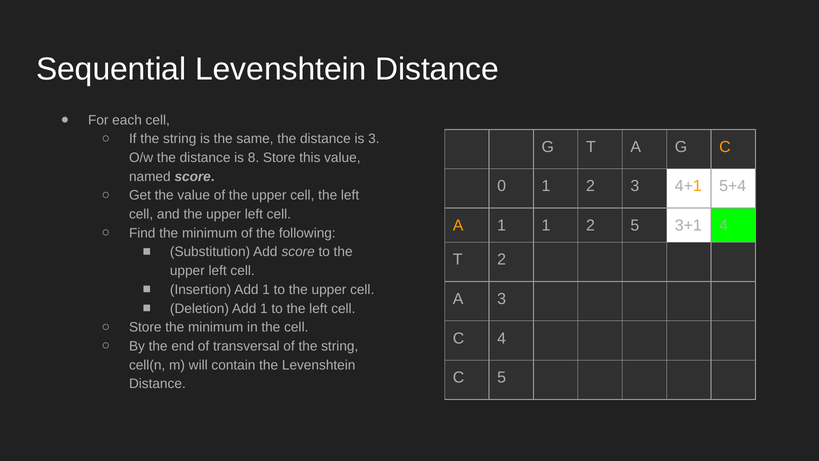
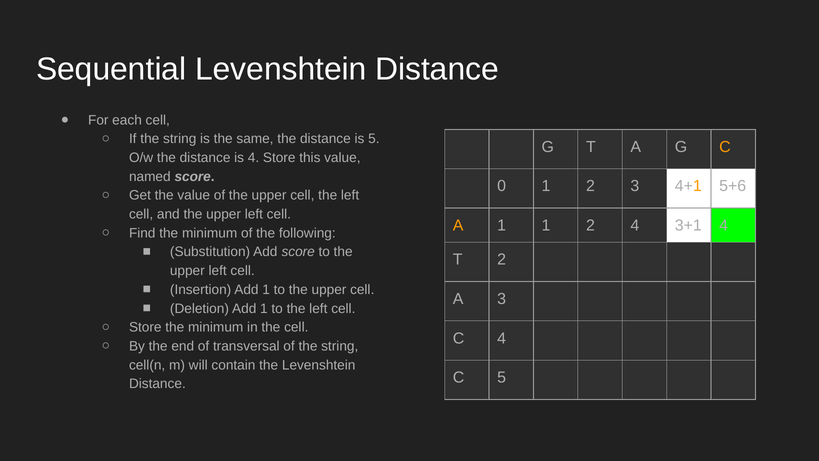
is 3: 3 -> 5
is 8: 8 -> 4
5+4: 5+4 -> 5+6
2 5: 5 -> 4
